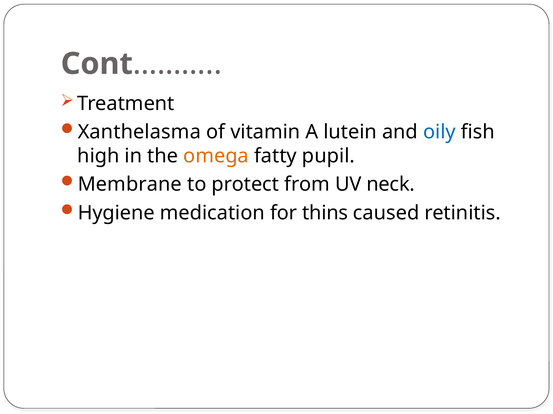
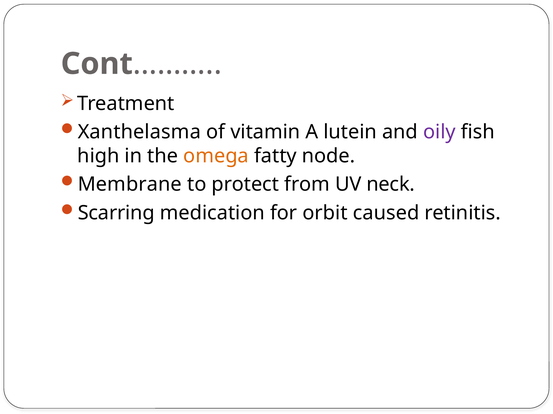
oily colour: blue -> purple
pupil: pupil -> node
Hygiene: Hygiene -> Scarring
thins: thins -> orbit
